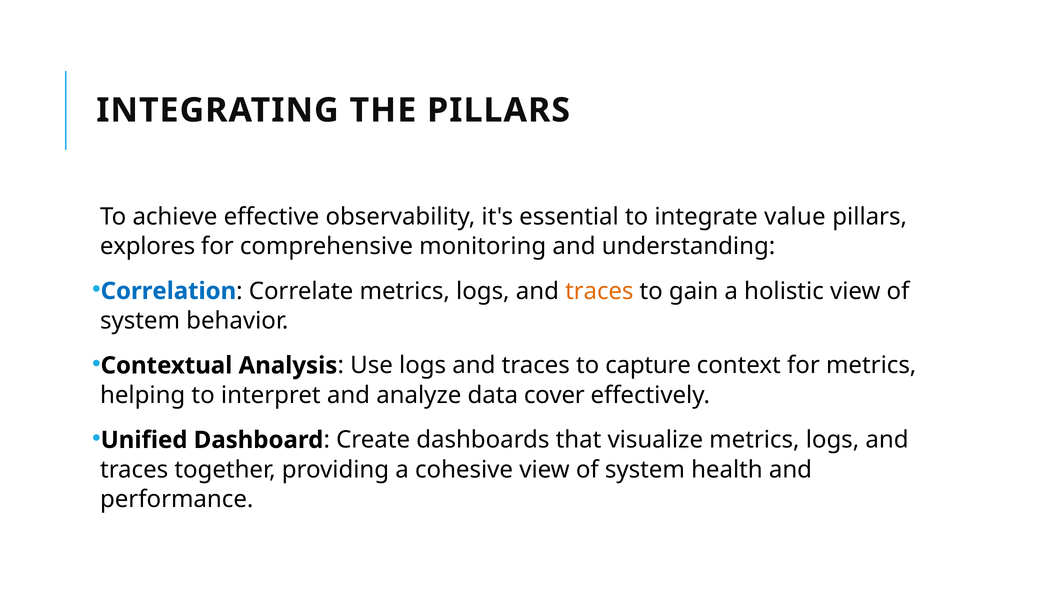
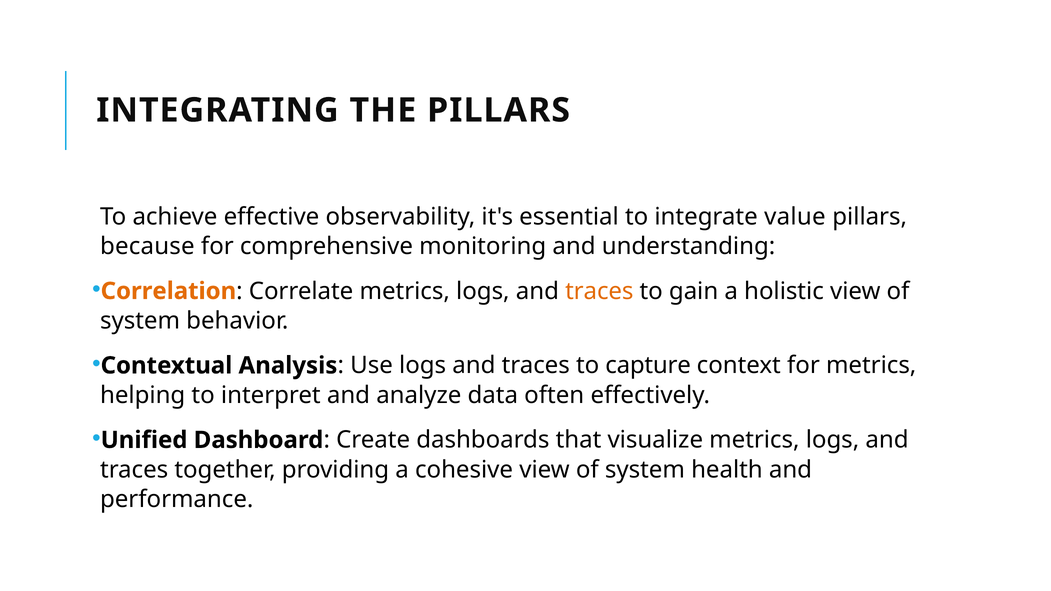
explores: explores -> because
Correlation colour: blue -> orange
cover: cover -> often
